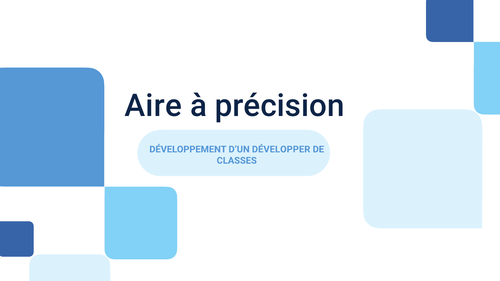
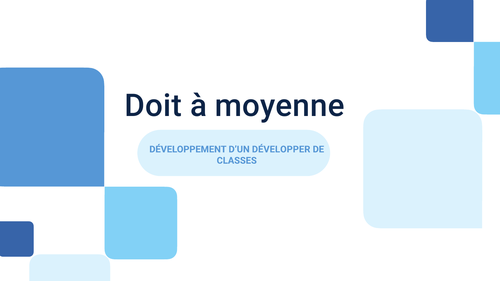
Aire: Aire -> Doit
précision: précision -> moyenne
